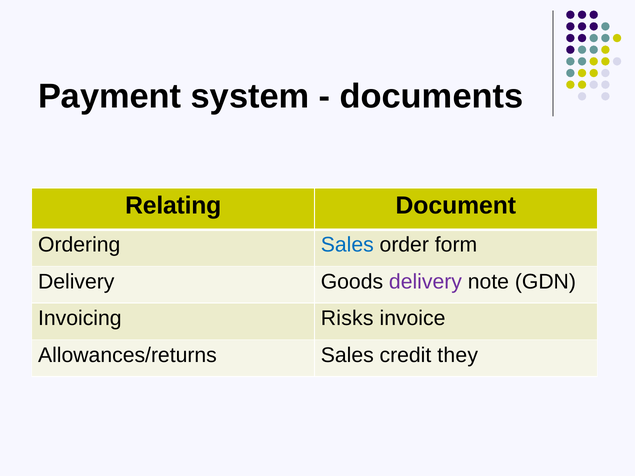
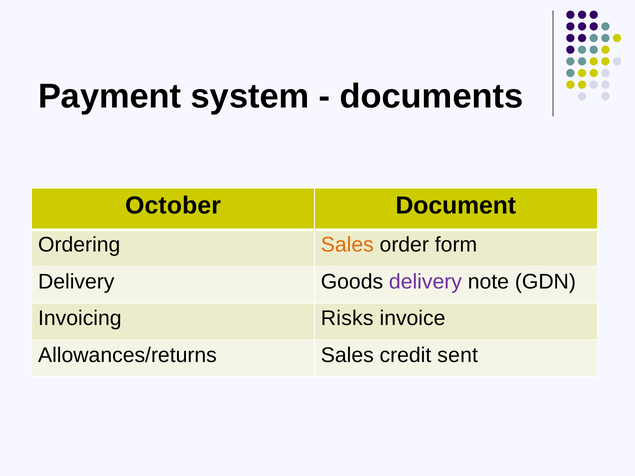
Relating: Relating -> October
Sales at (347, 245) colour: blue -> orange
they: they -> sent
